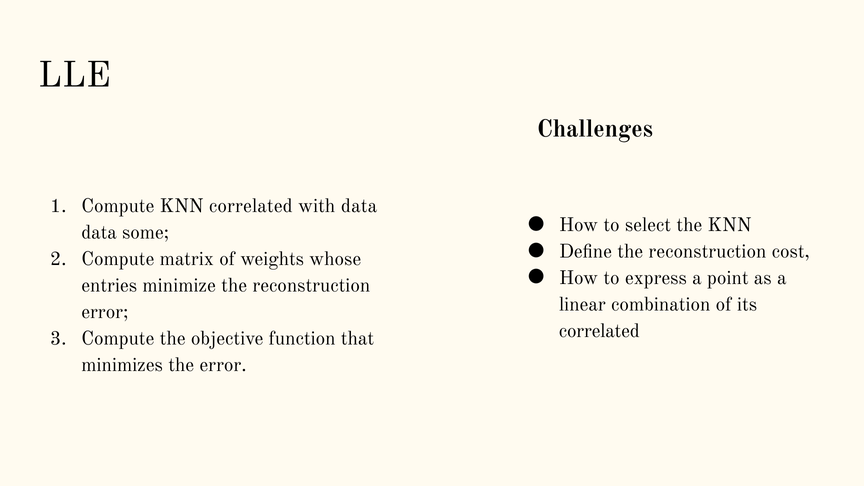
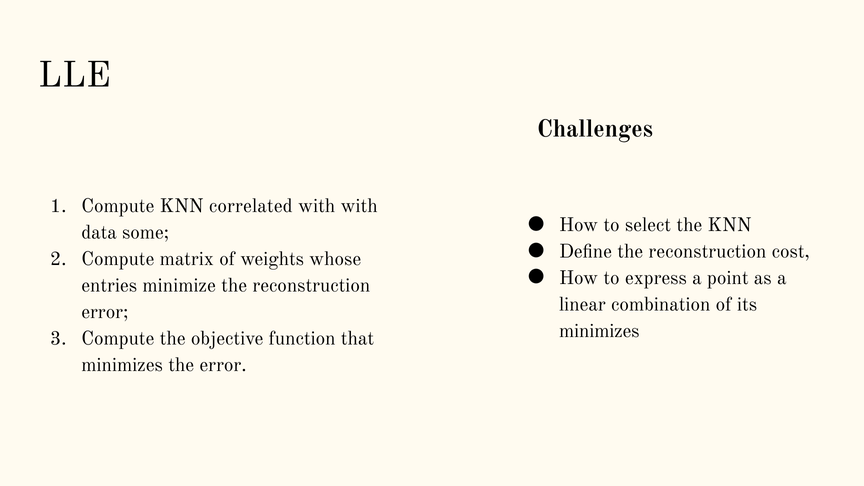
with data: data -> with
correlated at (599, 331): correlated -> minimizes
